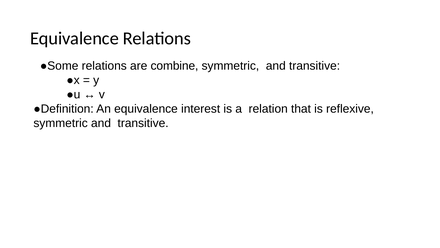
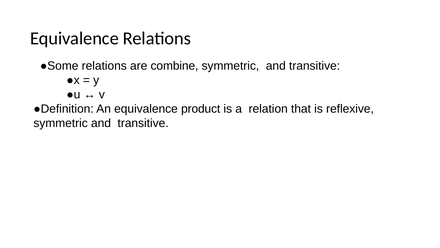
interest: interest -> product
